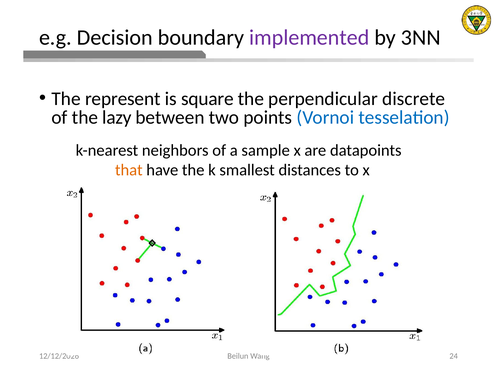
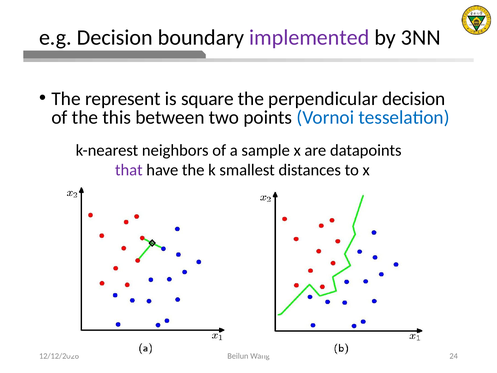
perpendicular discrete: discrete -> decision
lazy: lazy -> this
that colour: orange -> purple
